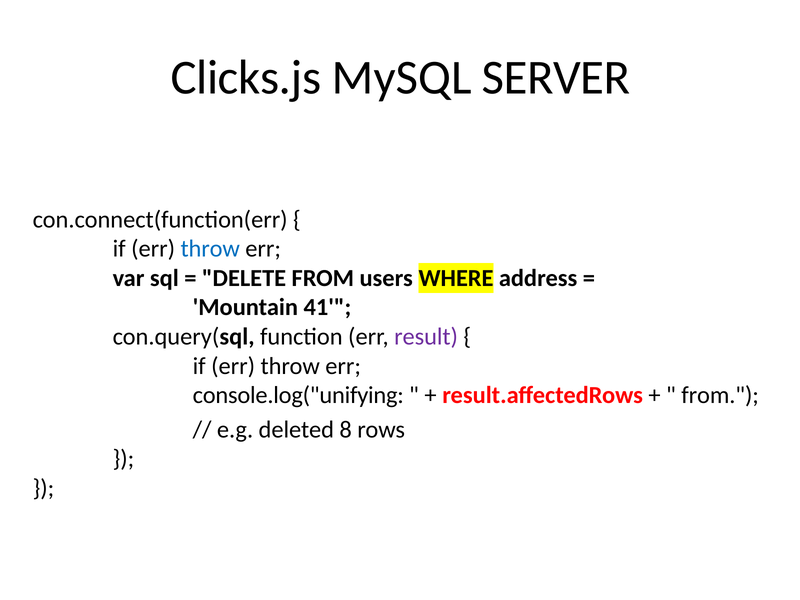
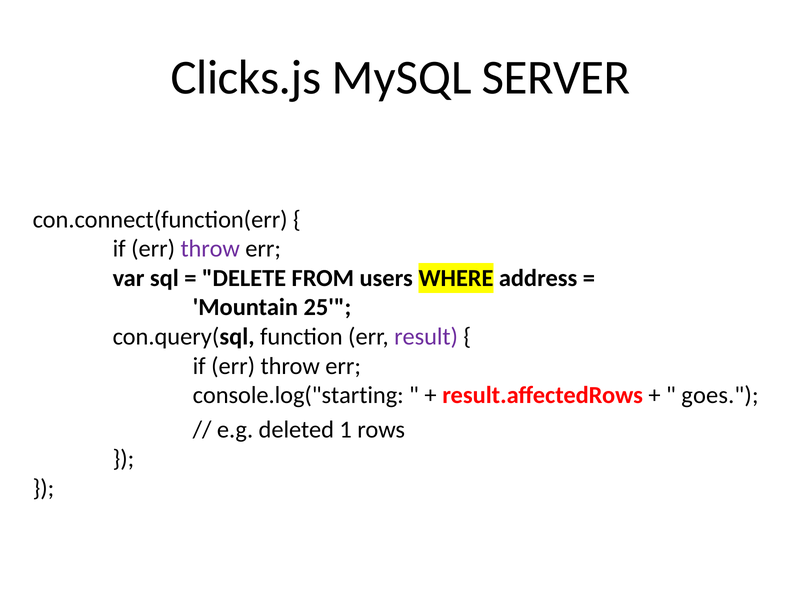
throw at (210, 249) colour: blue -> purple
41: 41 -> 25
console.log("unifying: console.log("unifying -> console.log("starting
from at (720, 395): from -> goes
8: 8 -> 1
